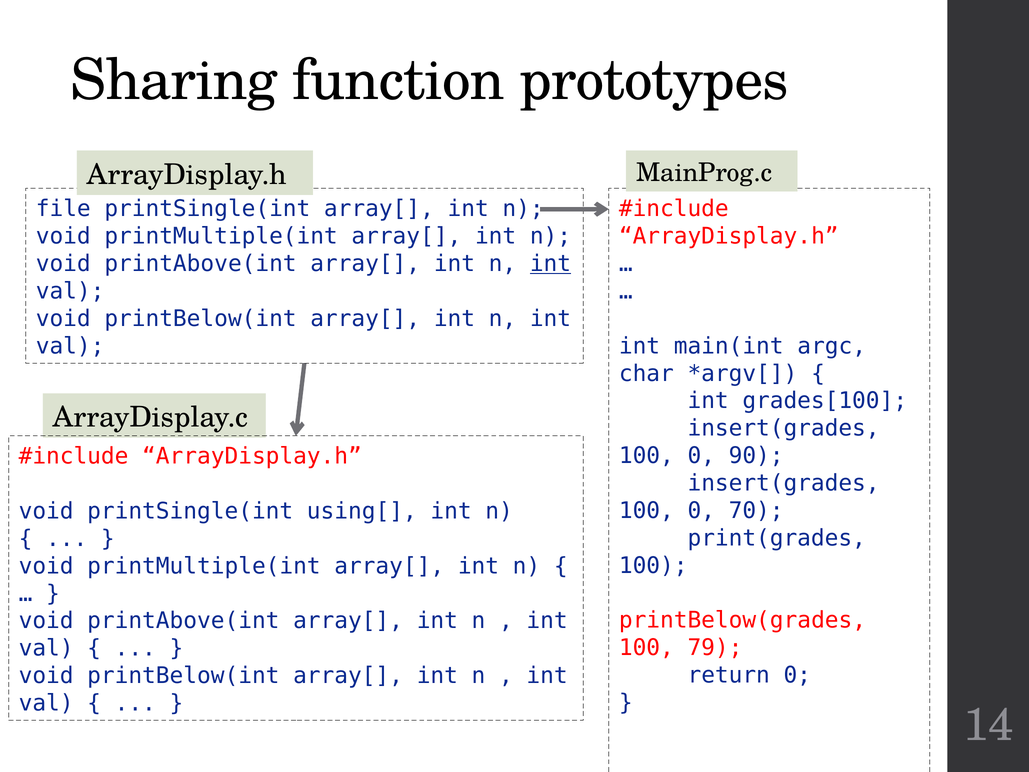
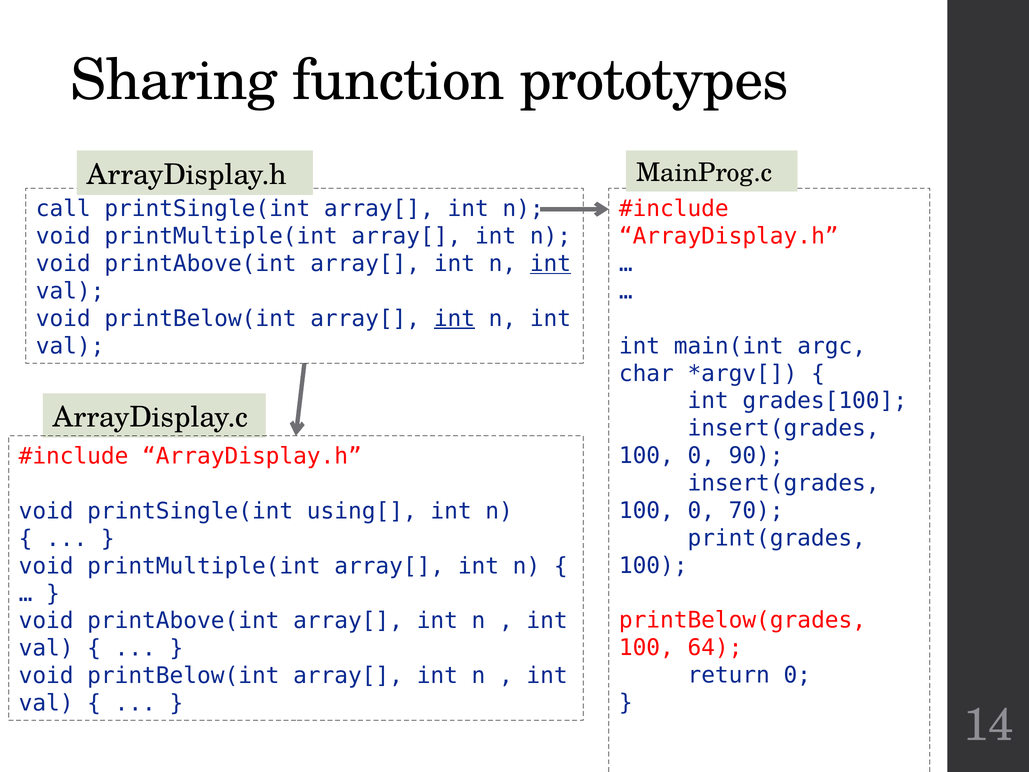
file: file -> call
int at (454, 318) underline: none -> present
79: 79 -> 64
